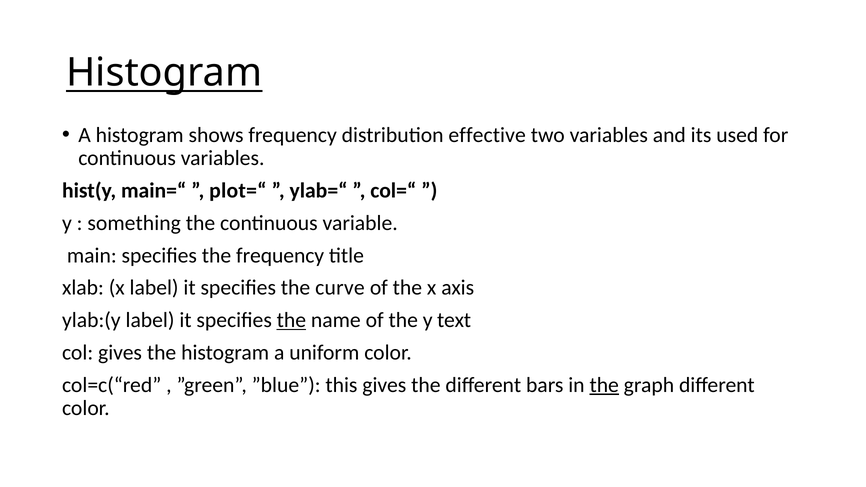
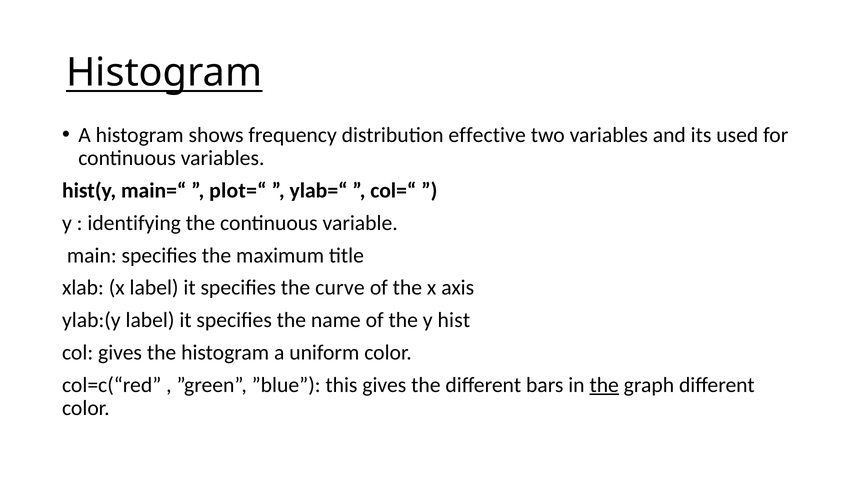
something: something -> identifying
the frequency: frequency -> maximum
the at (291, 320) underline: present -> none
text: text -> hist
